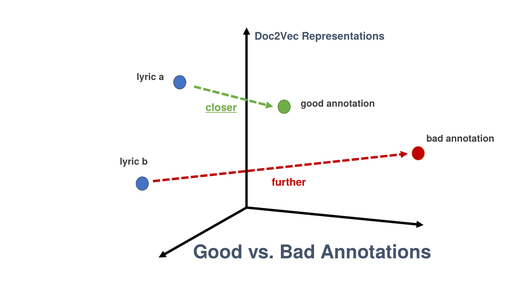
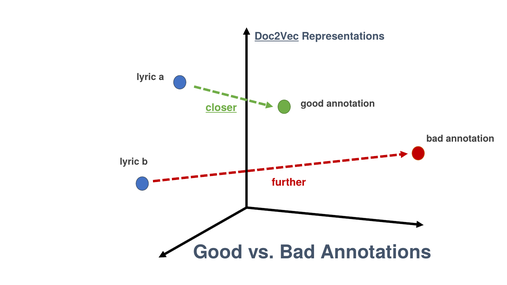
Doc2Vec underline: none -> present
